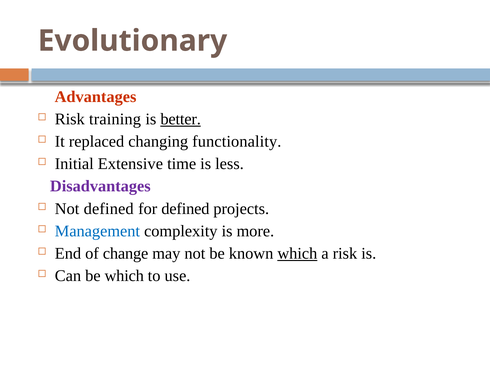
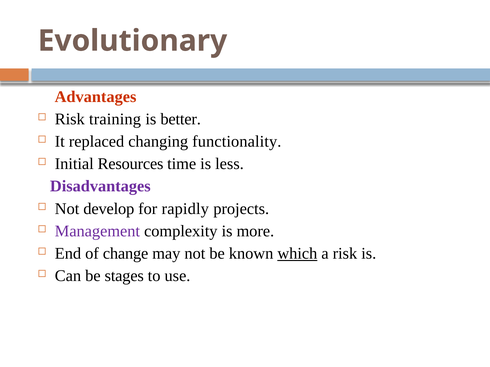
better underline: present -> none
Extensive: Extensive -> Resources
Not defined: defined -> develop
for defined: defined -> rapidly
Management colour: blue -> purple
be which: which -> stages
